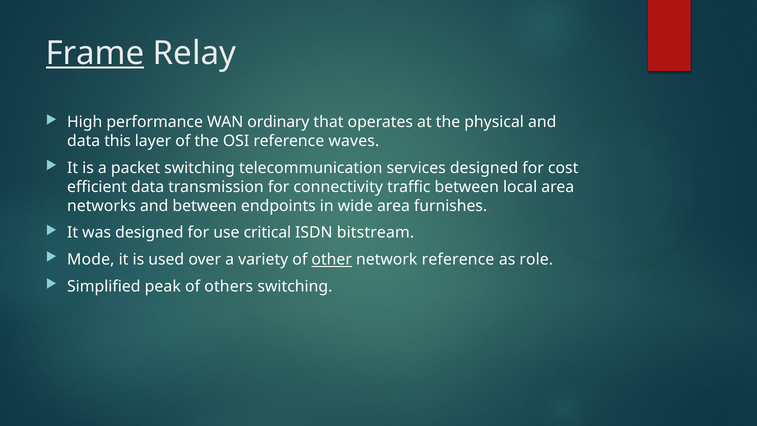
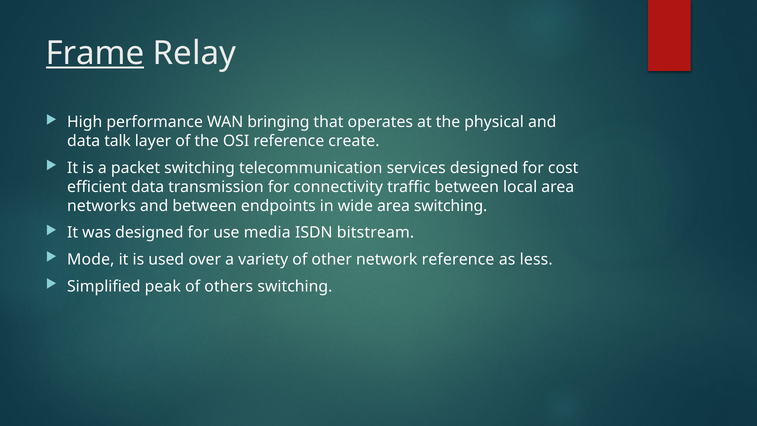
ordinary: ordinary -> bringing
this: this -> talk
waves: waves -> create
area furnishes: furnishes -> switching
critical: critical -> media
other underline: present -> none
role: role -> less
